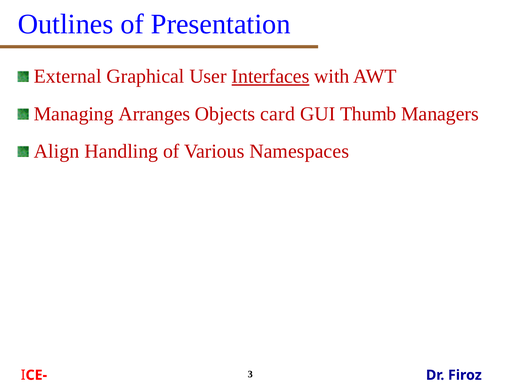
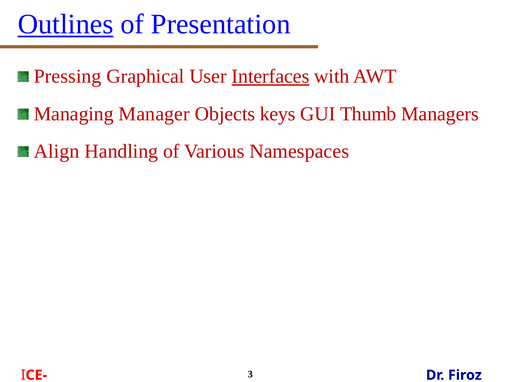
Outlines underline: none -> present
External: External -> Pressing
Arranges: Arranges -> Manager
card: card -> keys
